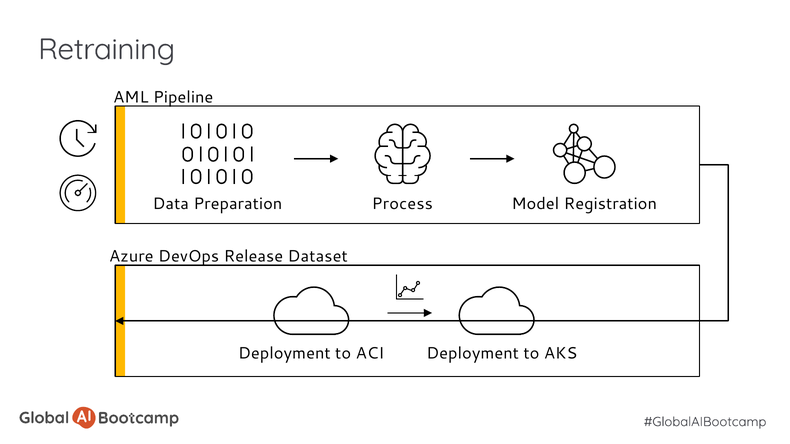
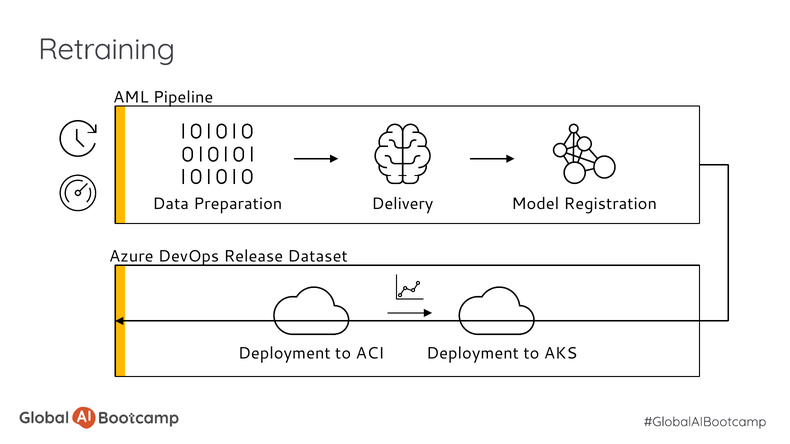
Process: Process -> Delivery
